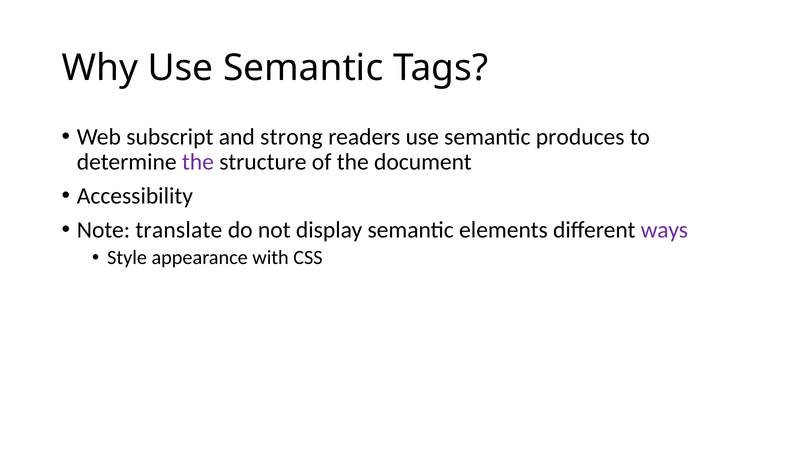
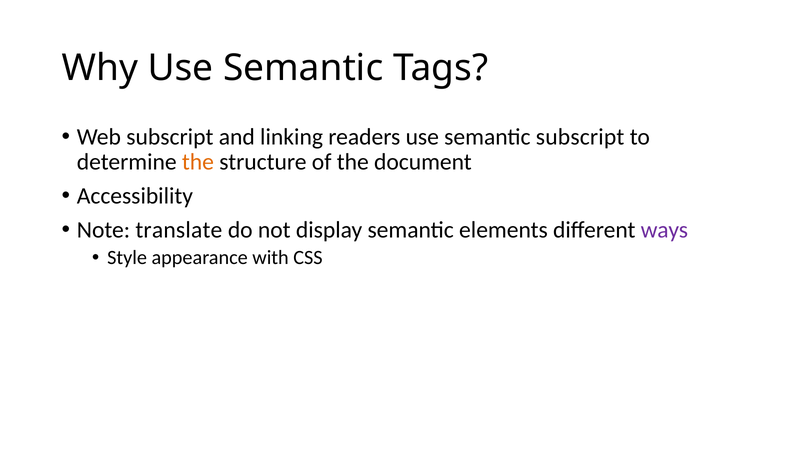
strong: strong -> linking
semantic produces: produces -> subscript
the at (198, 162) colour: purple -> orange
